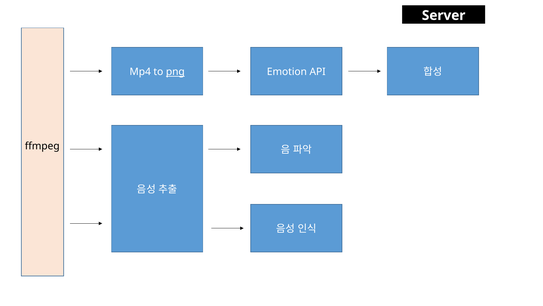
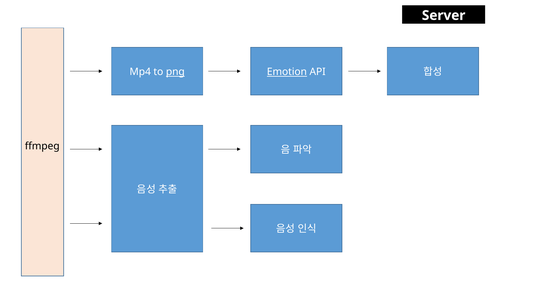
Emotion underline: none -> present
